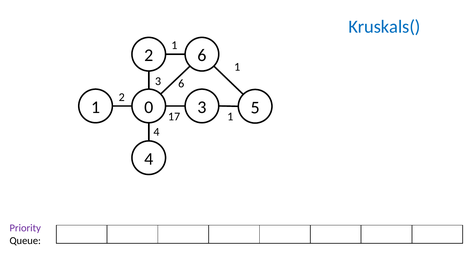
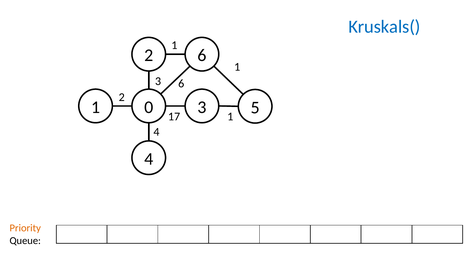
Priority colour: purple -> orange
